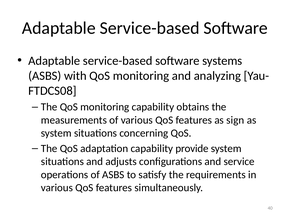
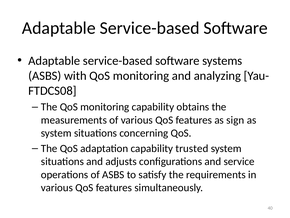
provide: provide -> trusted
